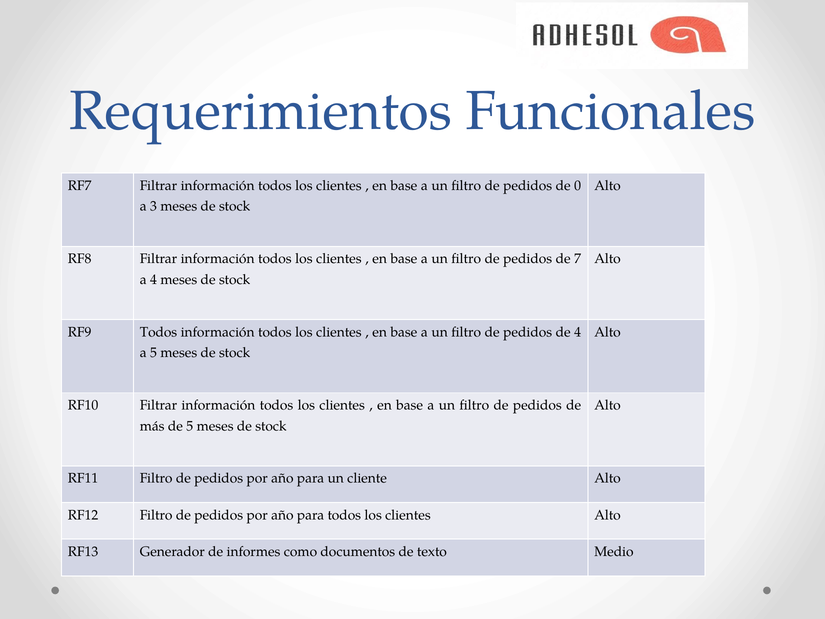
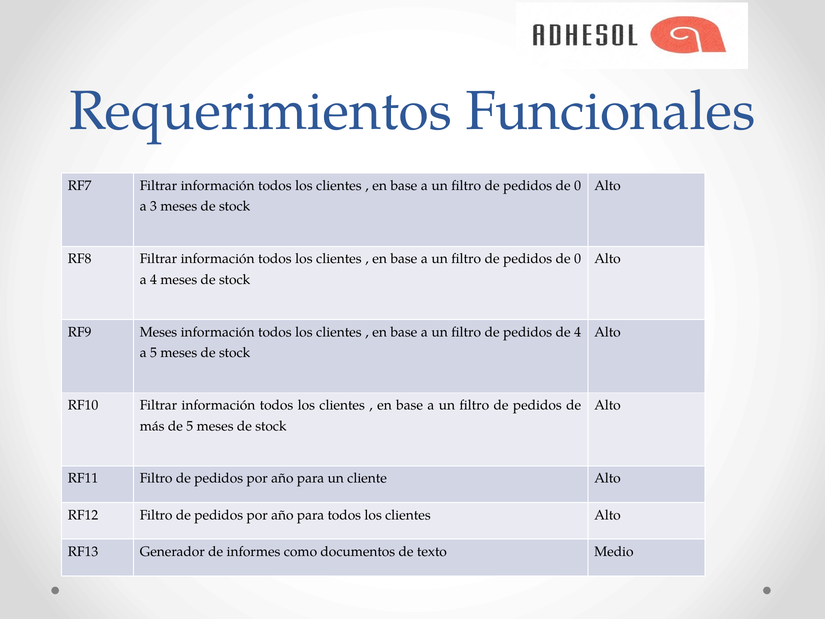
7 at (578, 259): 7 -> 0
RF9 Todos: Todos -> Meses
